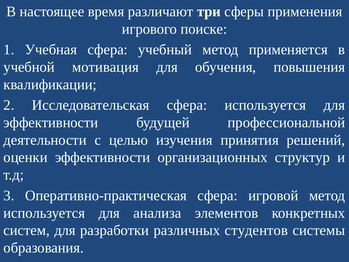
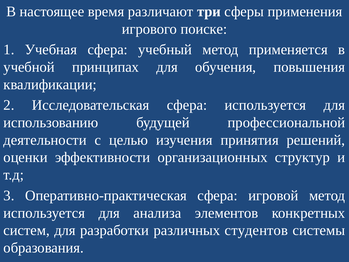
мотивация: мотивация -> принципах
эффективности at (51, 122): эффективности -> использованию
